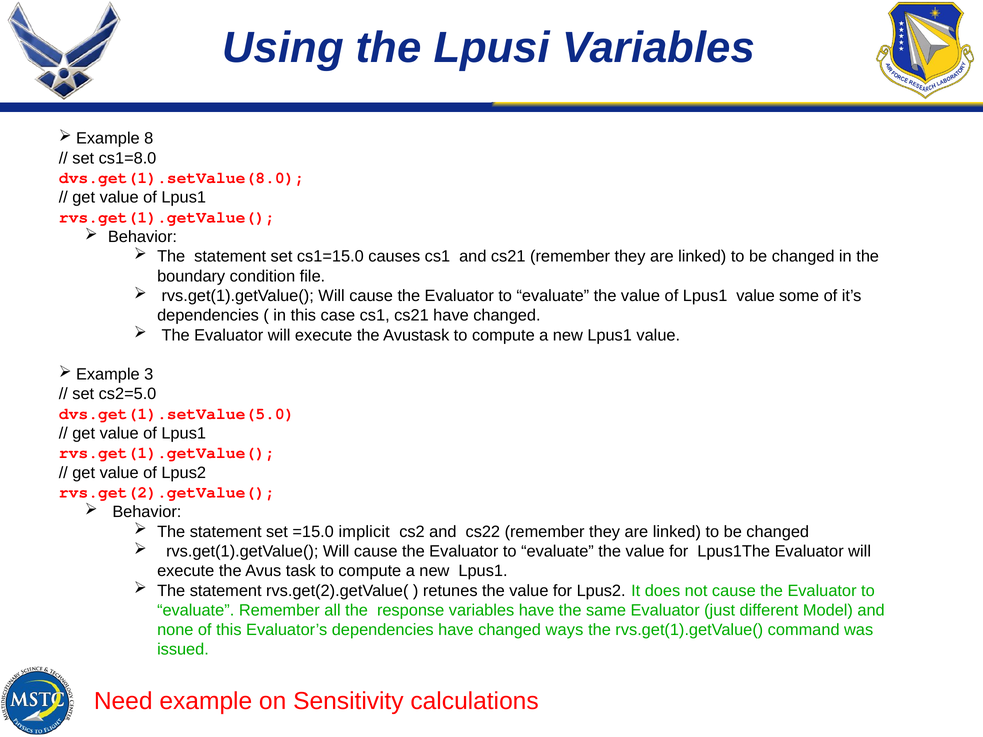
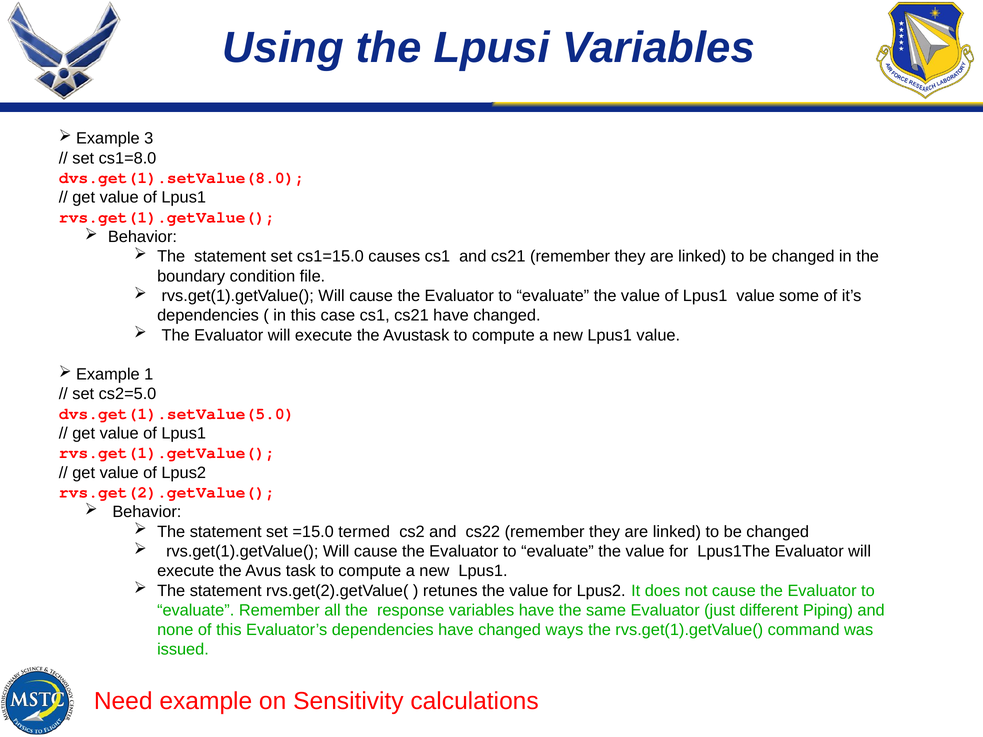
8: 8 -> 3
3: 3 -> 1
implicit: implicit -> termed
Model: Model -> Piping
